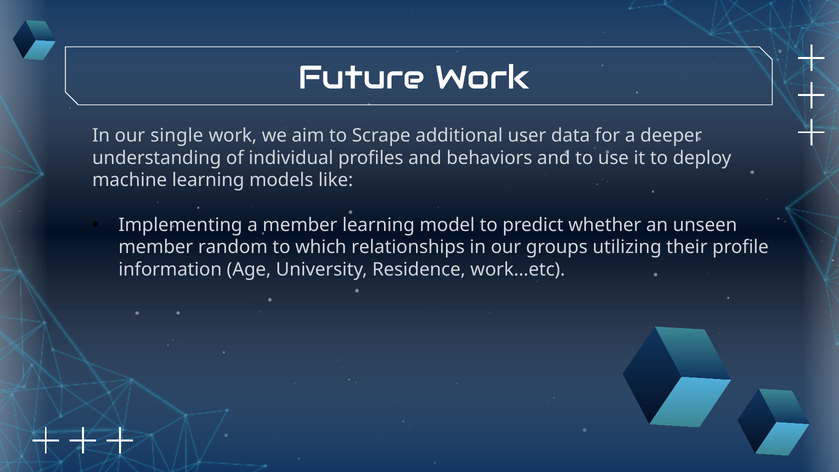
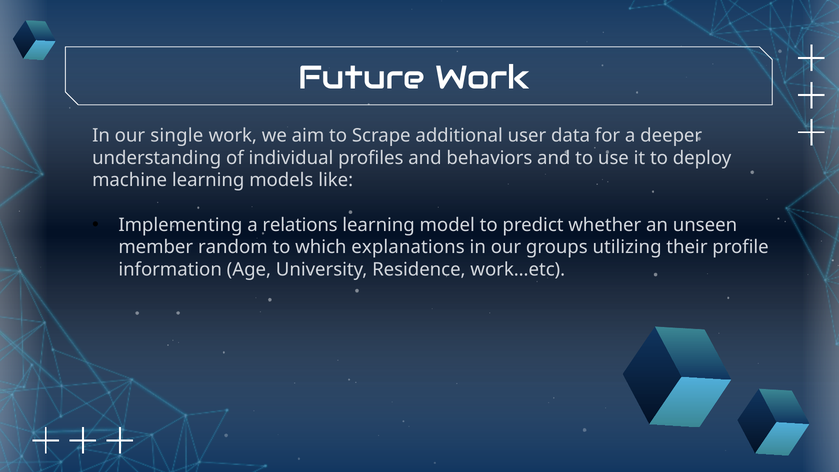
a member: member -> relations
relationships: relationships -> explanations
